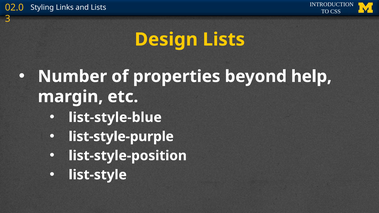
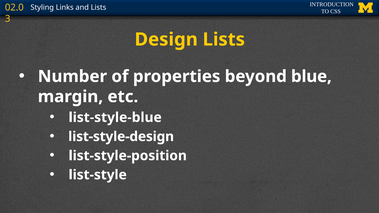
help: help -> blue
list-style-purple: list-style-purple -> list-style-design
